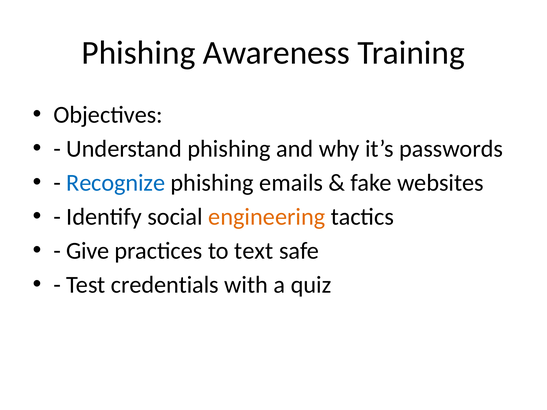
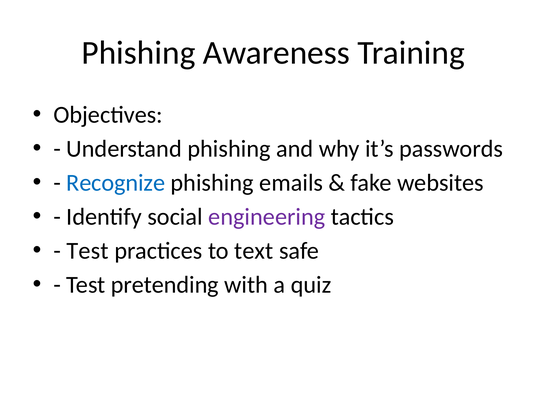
engineering colour: orange -> purple
Give at (88, 251): Give -> Test
credentials: credentials -> pretending
